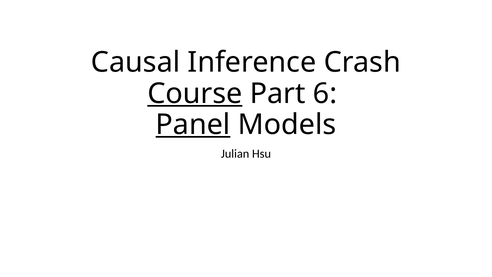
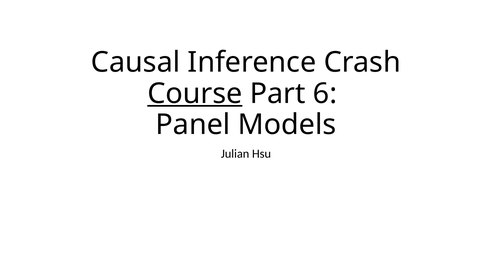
Panel underline: present -> none
